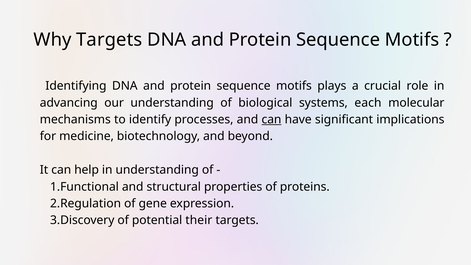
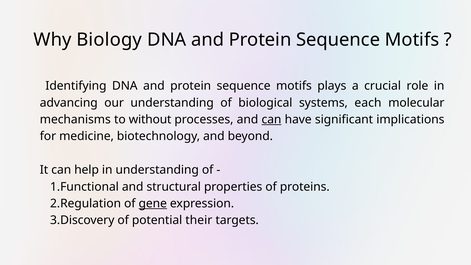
Why Targets: Targets -> Biology
identify: identify -> without
gene underline: none -> present
